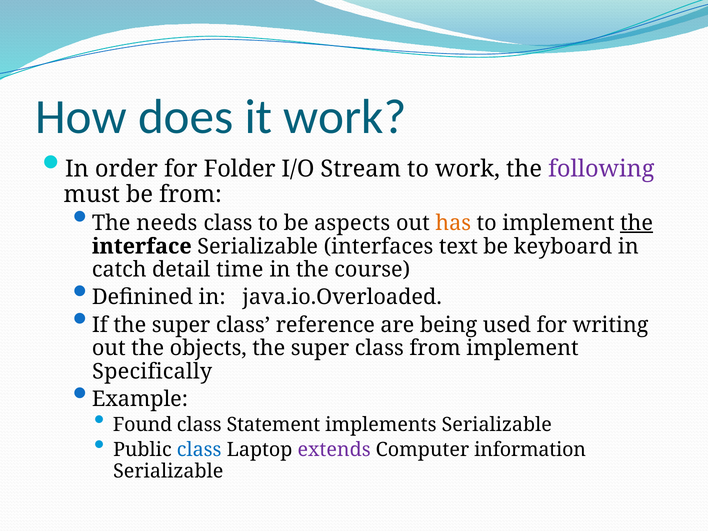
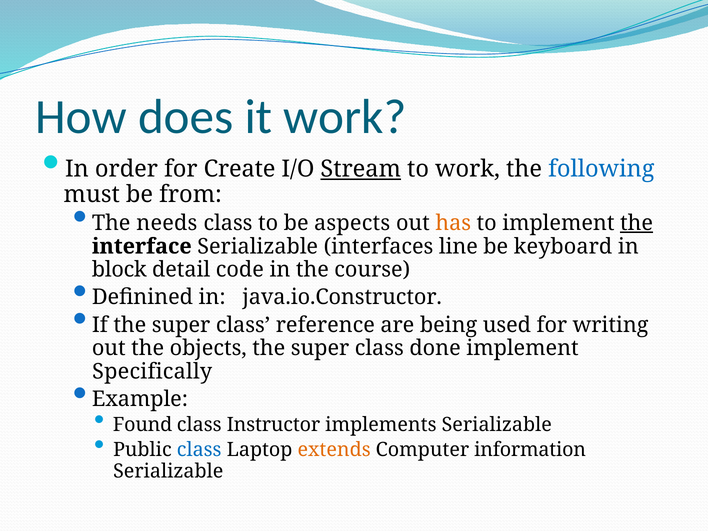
Folder: Folder -> Create
Stream underline: none -> present
following colour: purple -> blue
text: text -> line
catch: catch -> block
time: time -> code
java.io.Overloaded: java.io.Overloaded -> java.io.Constructor
class from: from -> done
Statement: Statement -> Instructor
extends colour: purple -> orange
